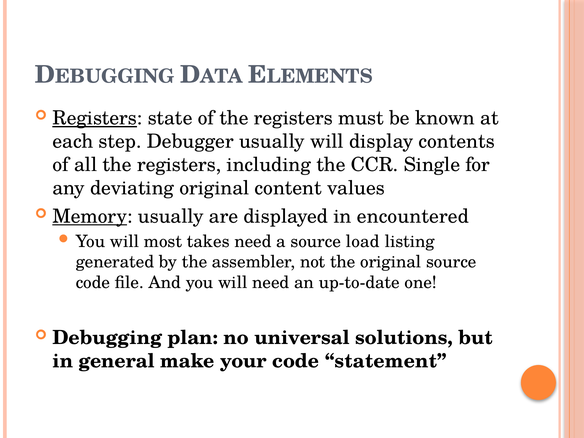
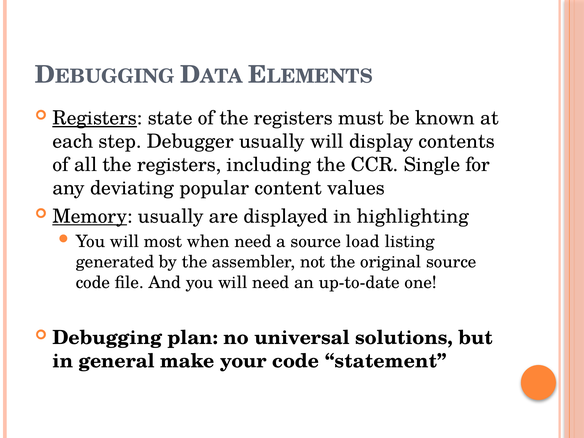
deviating original: original -> popular
encountered: encountered -> highlighting
takes: takes -> when
